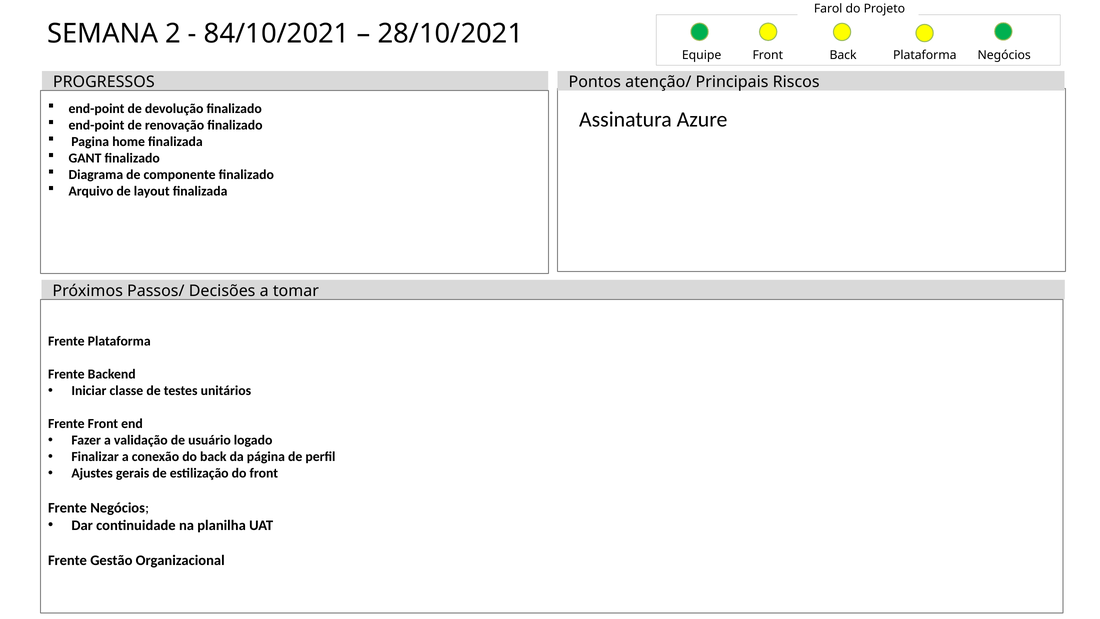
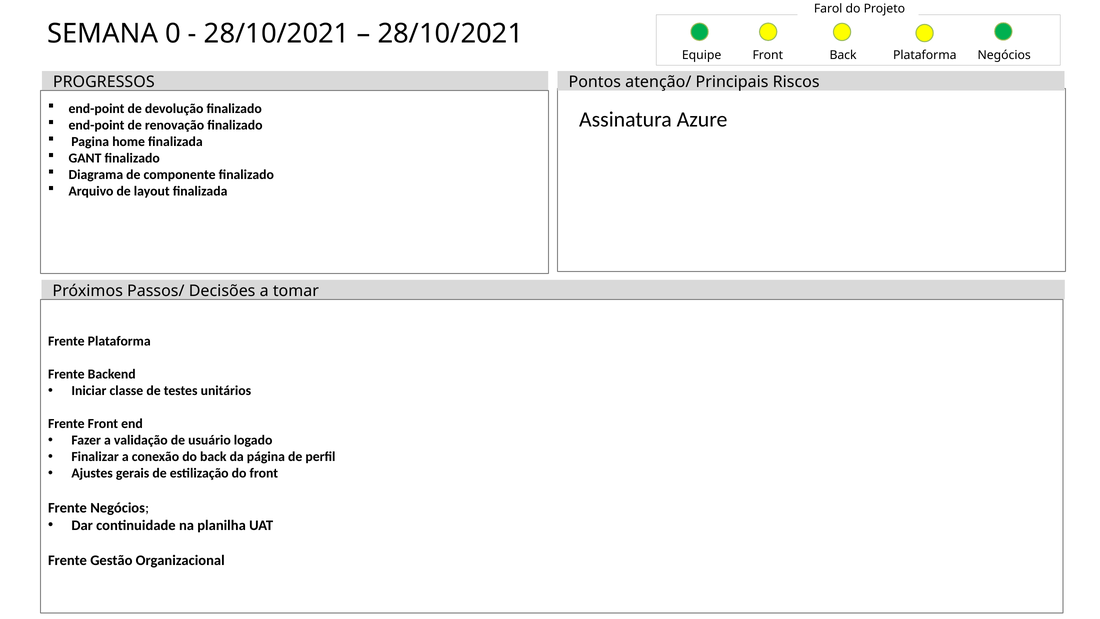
2: 2 -> 0
84/10/2021 at (277, 34): 84/10/2021 -> 28/10/2021
